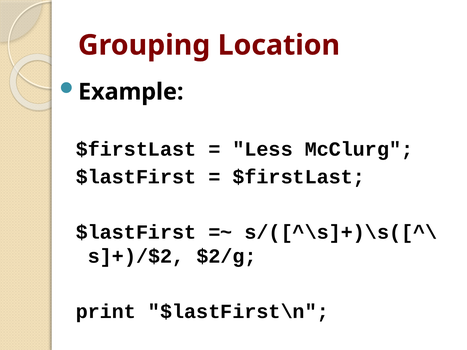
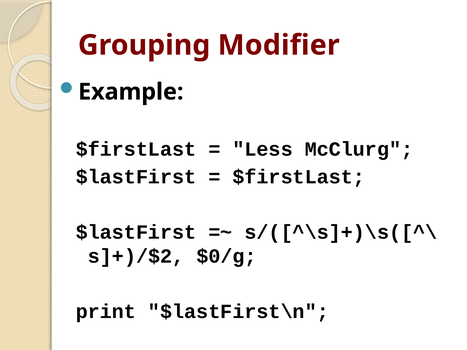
Location: Location -> Modifier
$2/g: $2/g -> $0/g
